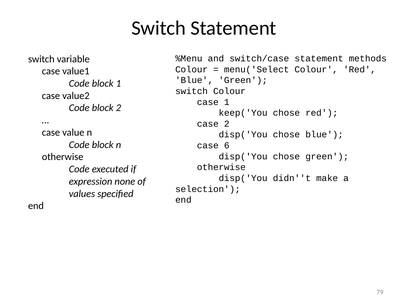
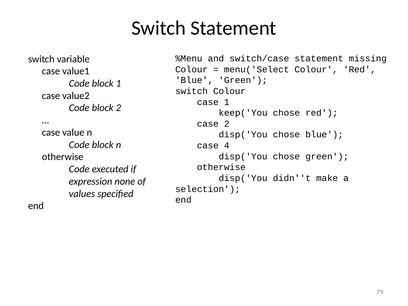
methods: methods -> missing
6: 6 -> 4
